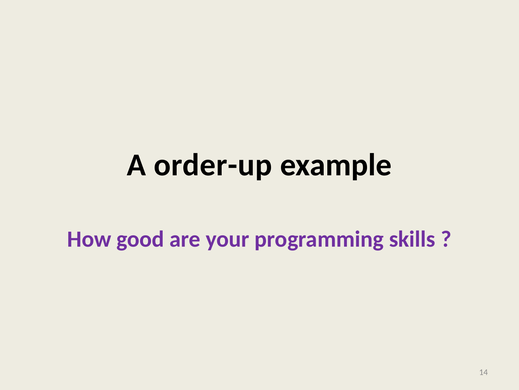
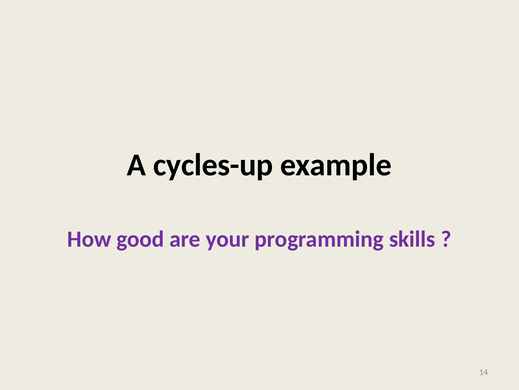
order-up: order-up -> cycles-up
